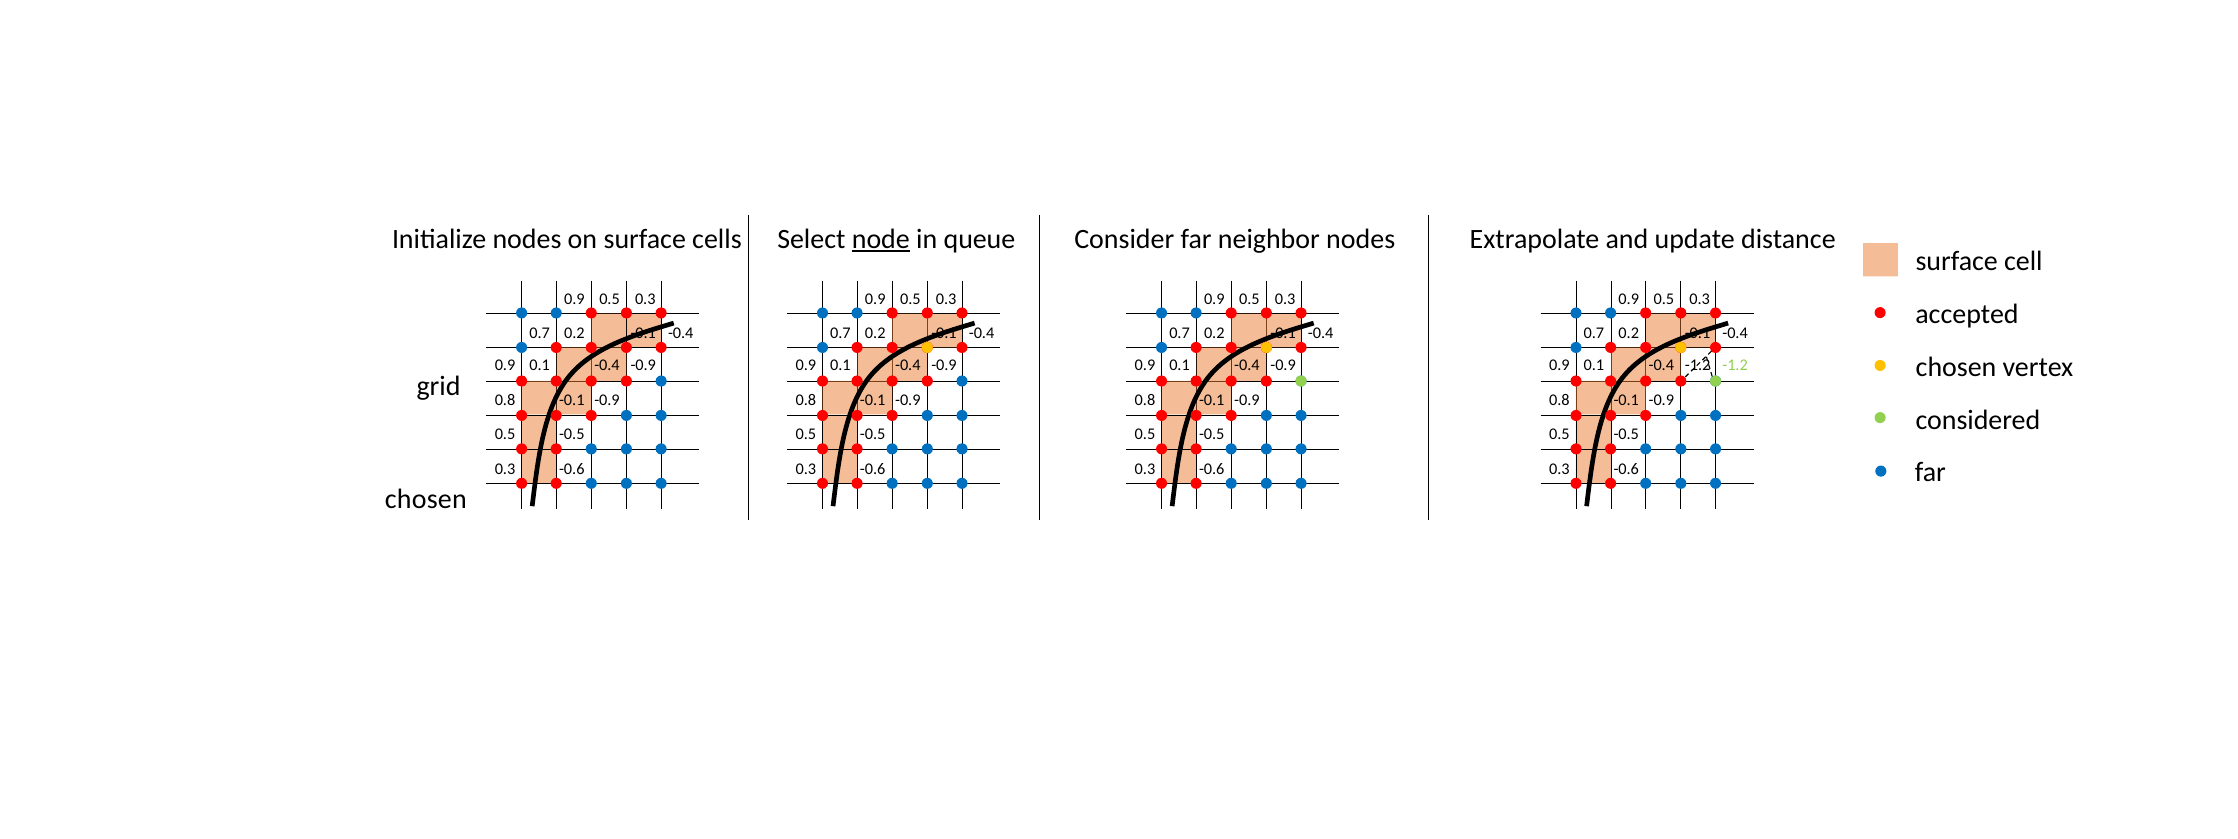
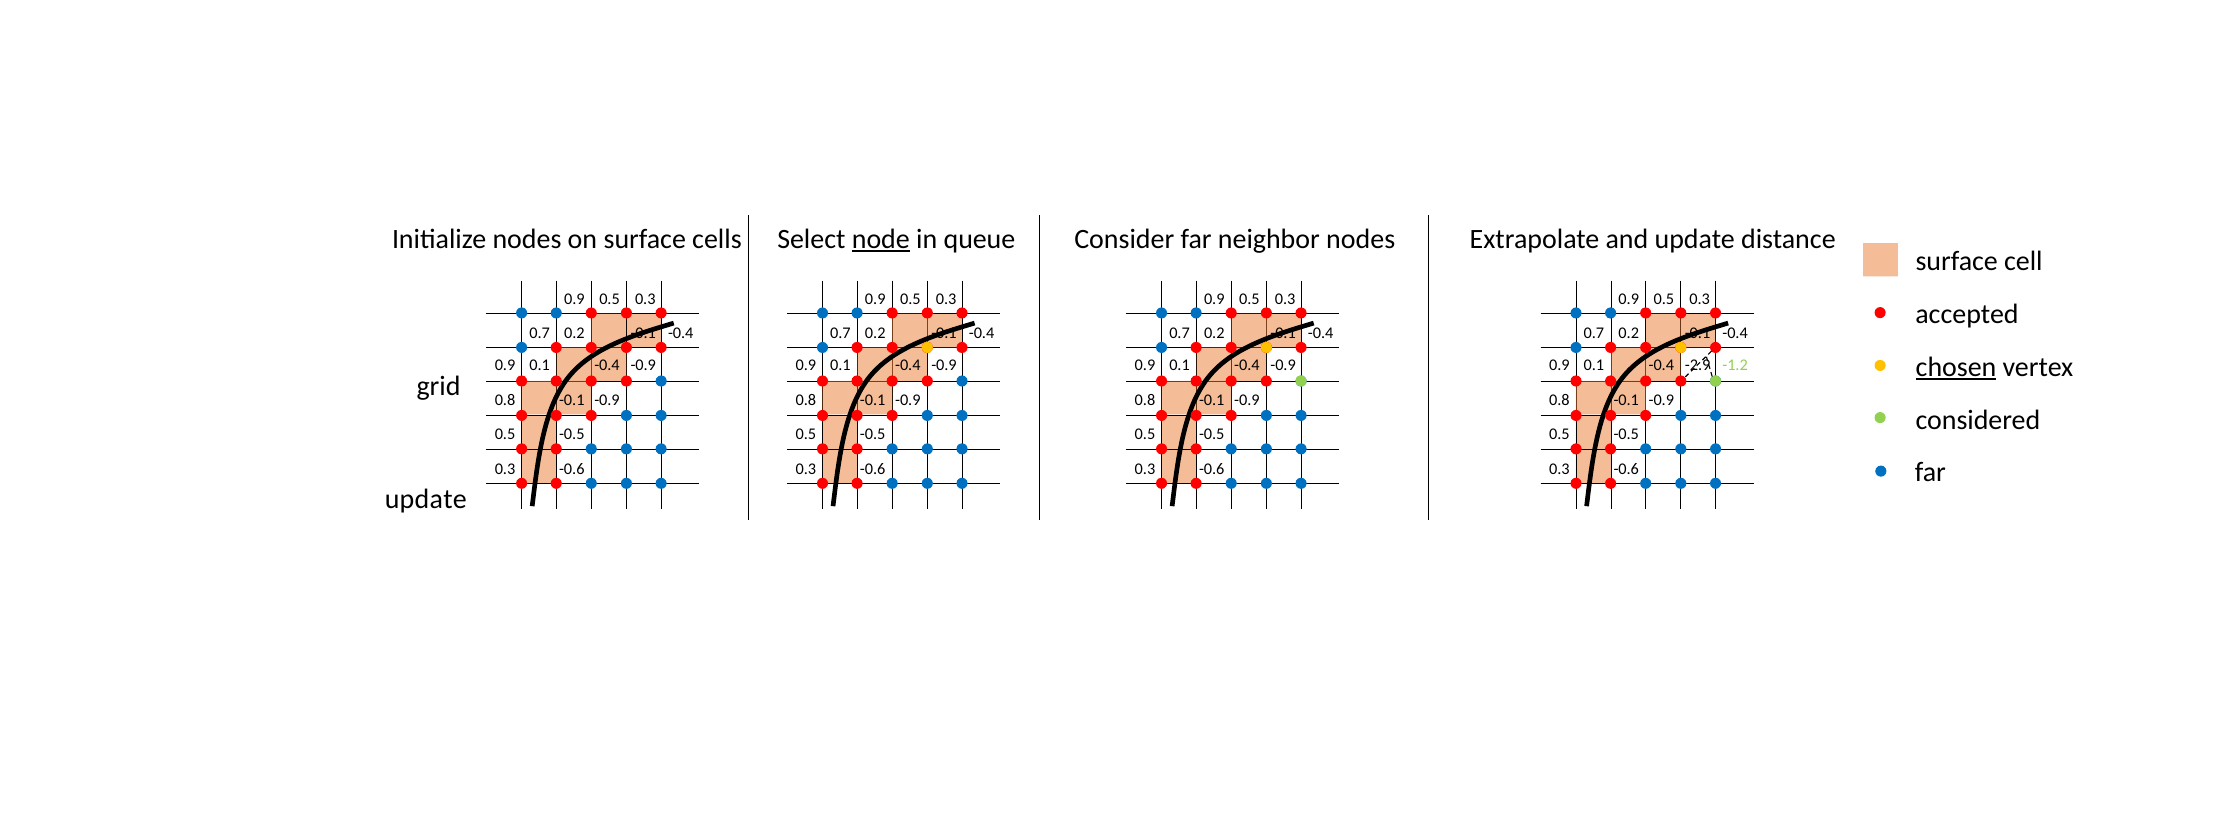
chosen at (1956, 367) underline: none -> present
-0.4 -1.2: -1.2 -> -2.9
chosen at (426, 499): chosen -> update
